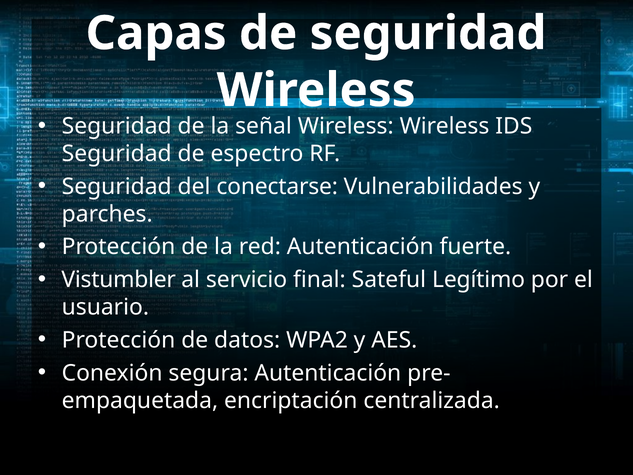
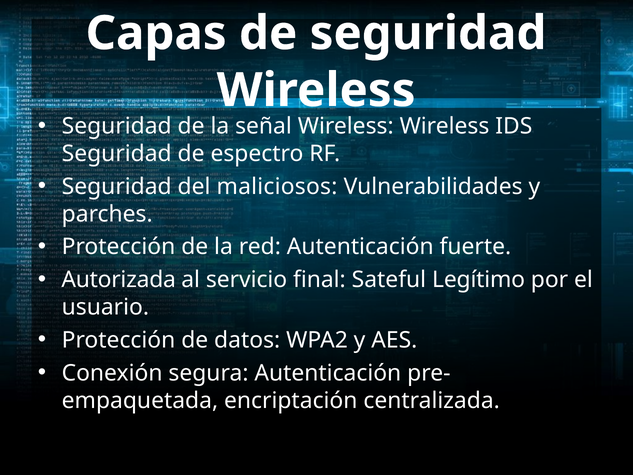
conectarse: conectarse -> maliciosos
Vistumbler: Vistumbler -> Autorizada
